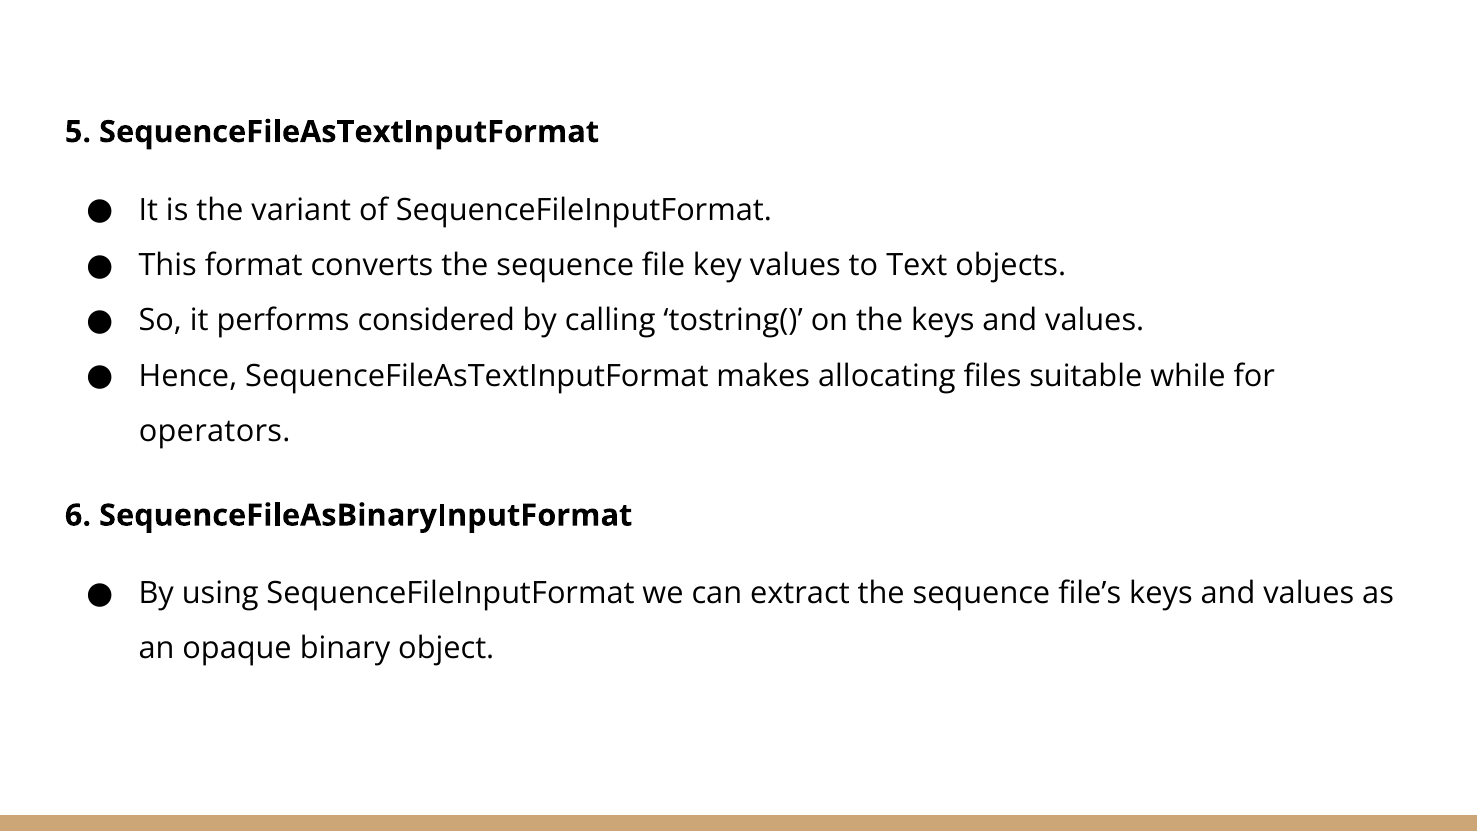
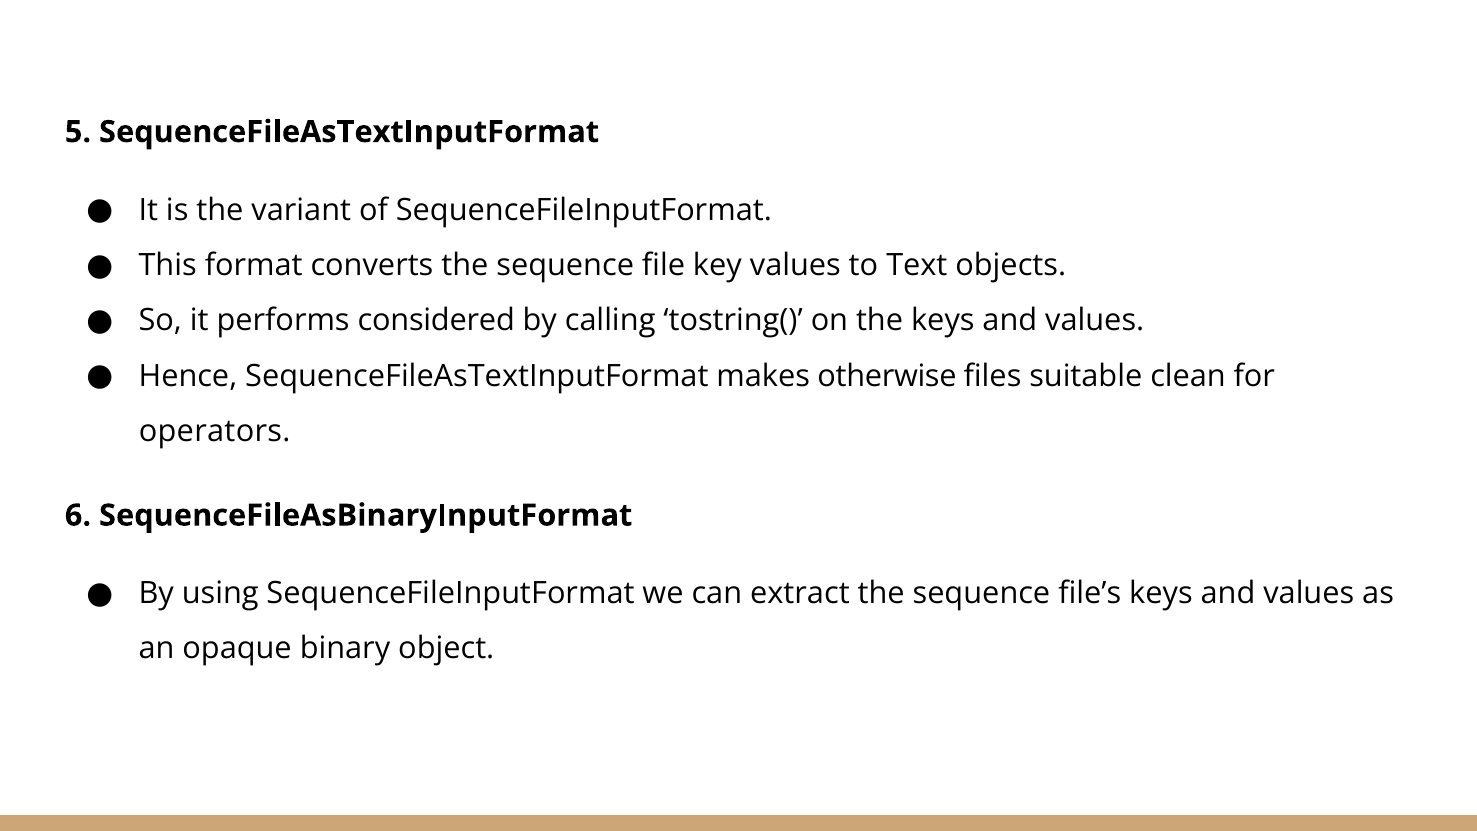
allocating: allocating -> otherwise
while: while -> clean
